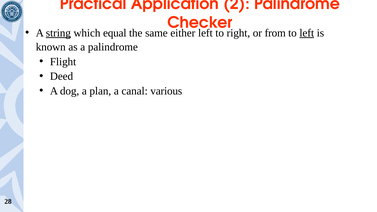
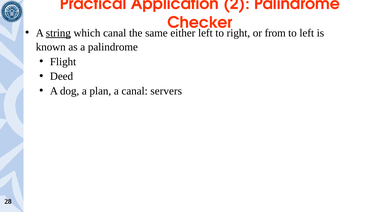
which equal: equal -> canal
left at (307, 33) underline: present -> none
various: various -> servers
